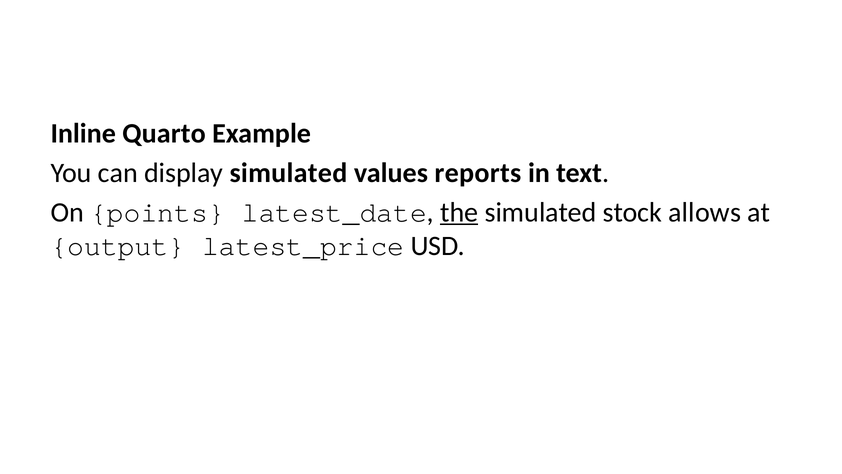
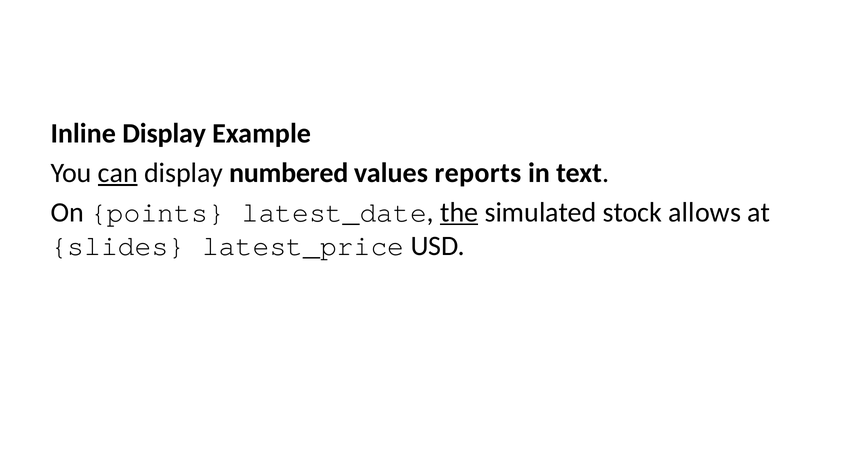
Inline Quarto: Quarto -> Display
can underline: none -> present
display simulated: simulated -> numbered
output: output -> slides
